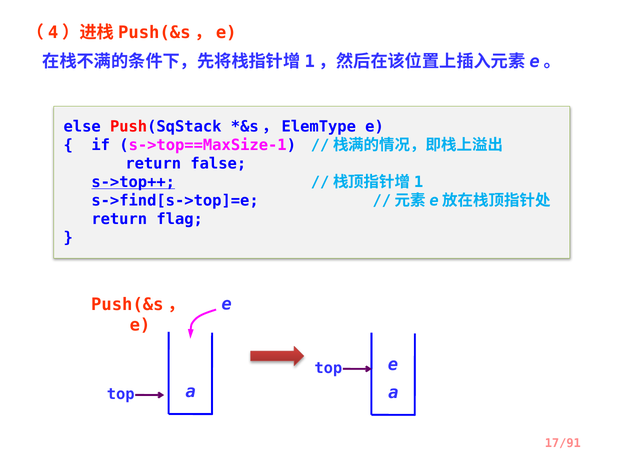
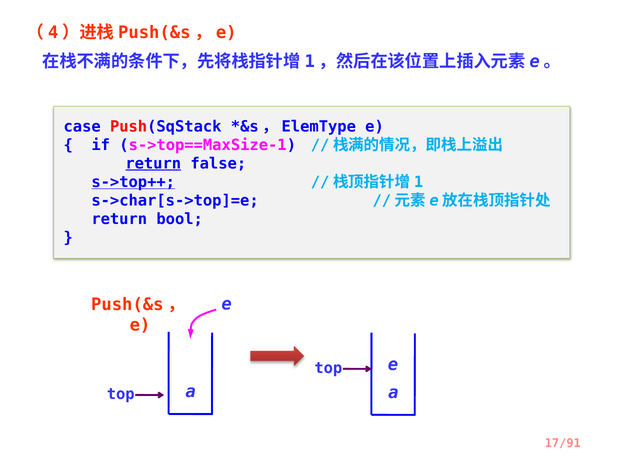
else: else -> case
return at (153, 163) underline: none -> present
s->find[s->top]=e: s->find[s->top]=e -> s->char[s->top]=e
flag: flag -> bool
